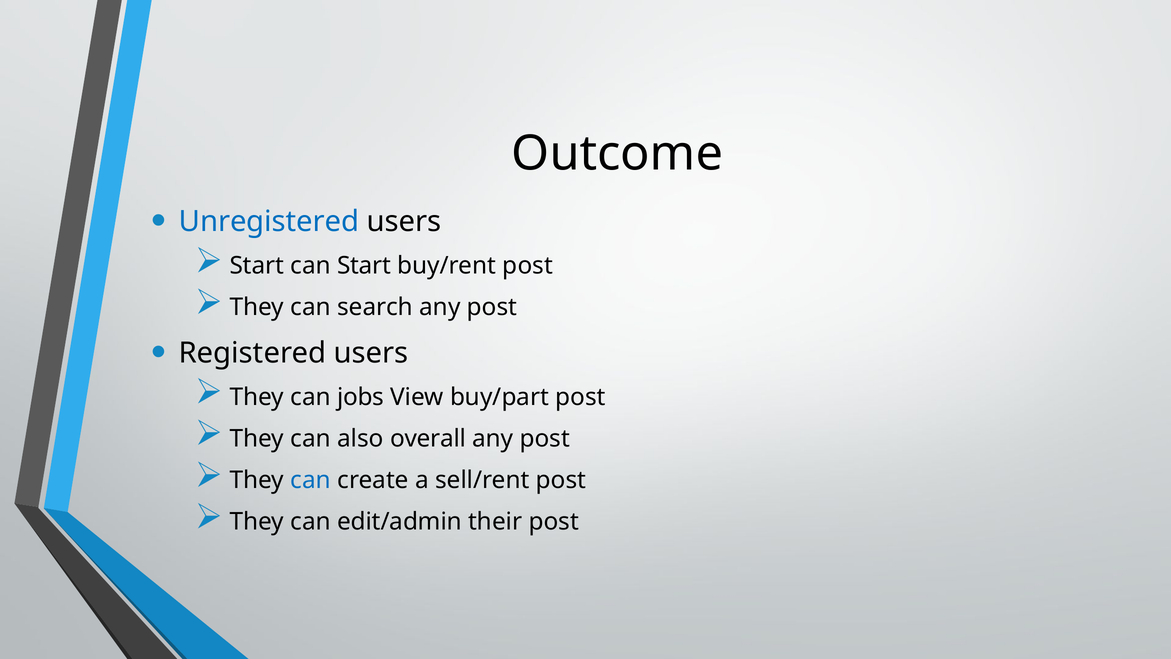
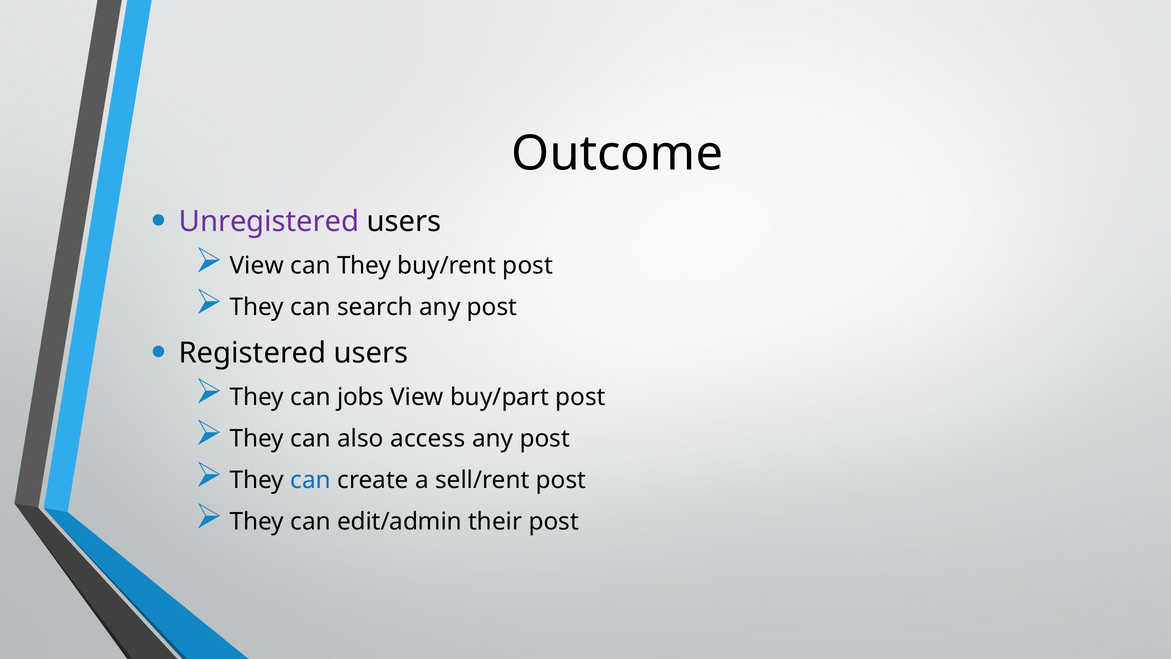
Unregistered colour: blue -> purple
Start at (257, 266): Start -> View
can Start: Start -> They
overall: overall -> access
